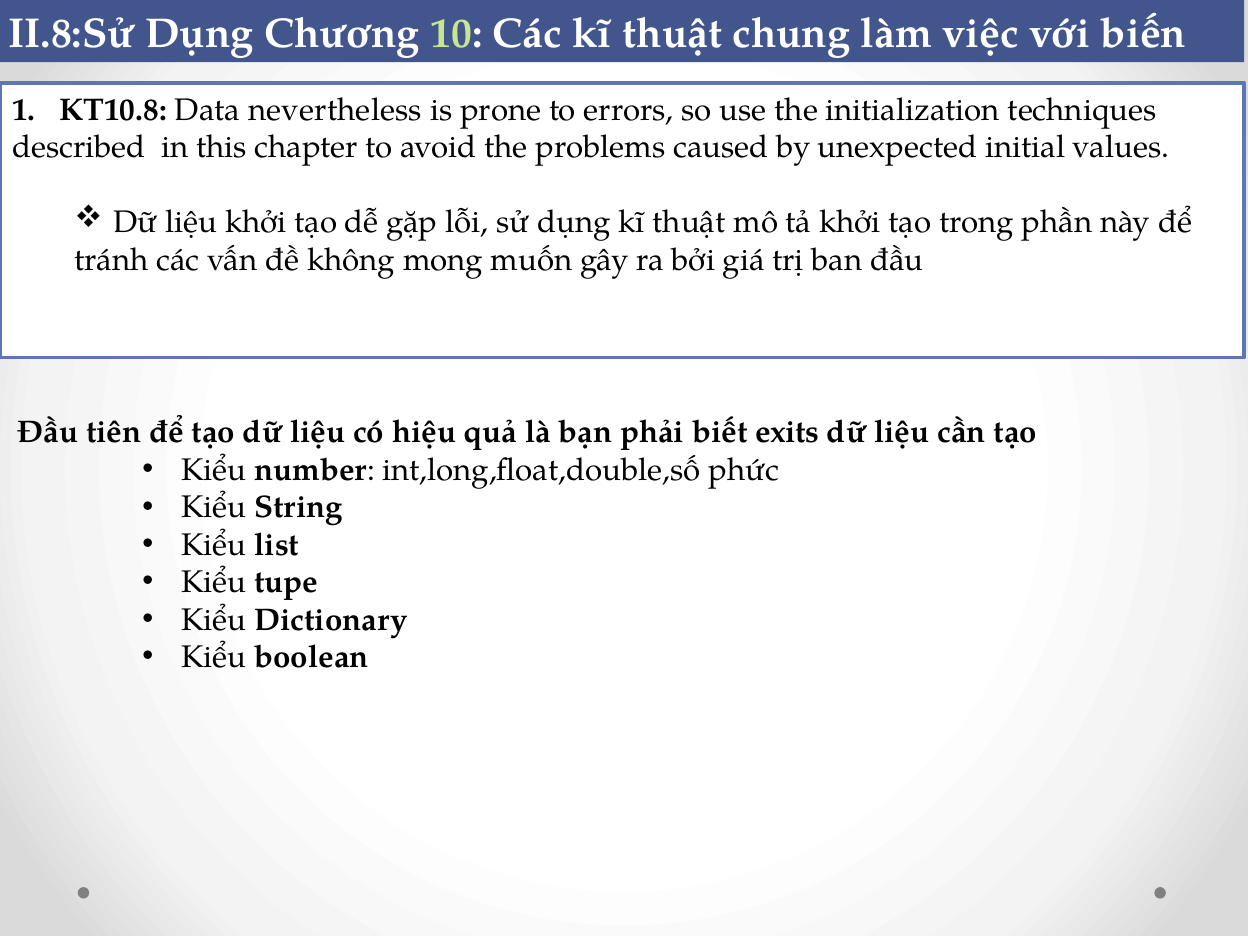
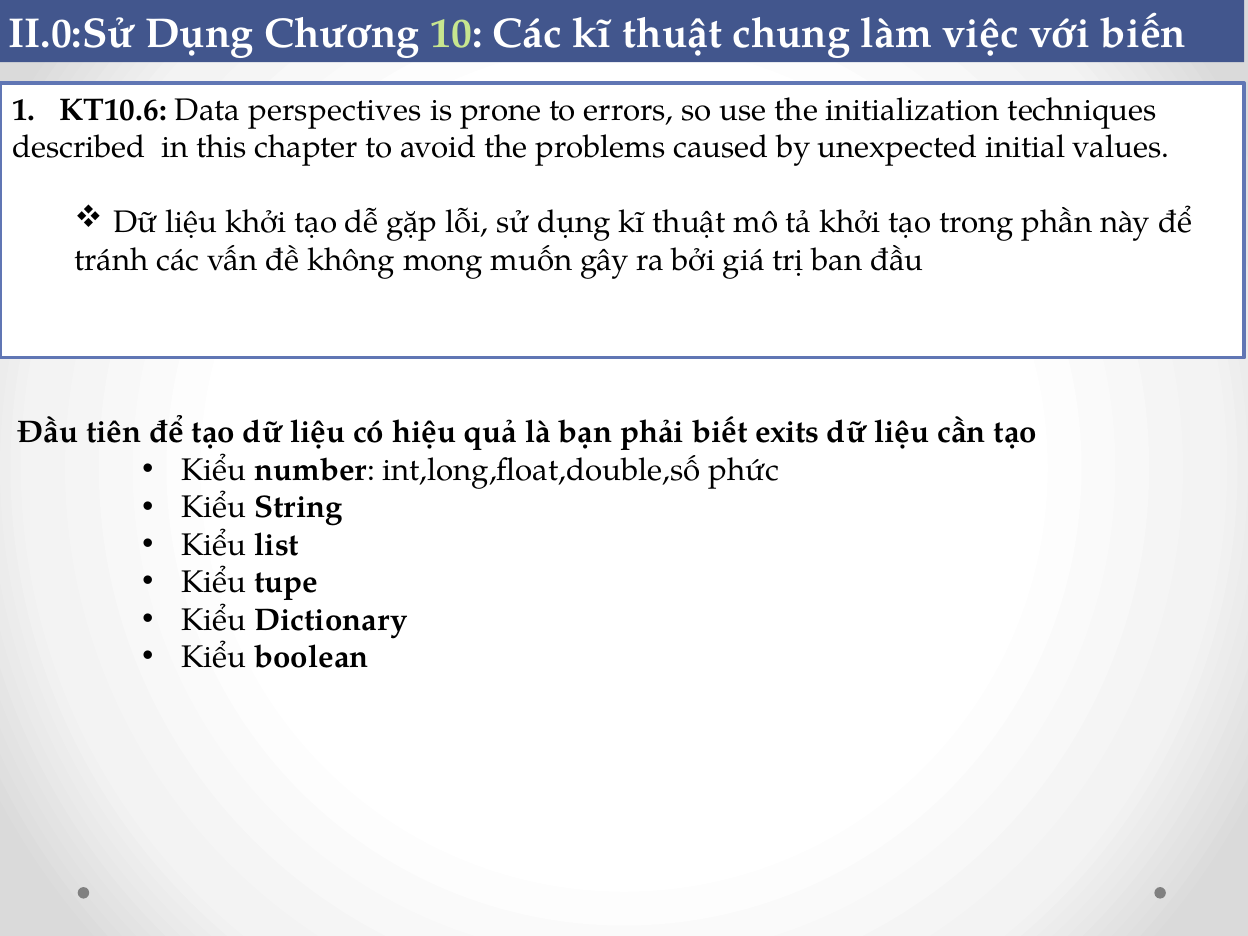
II.8:Sử: II.8:Sử -> II.0:Sử
KT10.8: KT10.8 -> KT10.6
nevertheless: nevertheless -> perspectives
